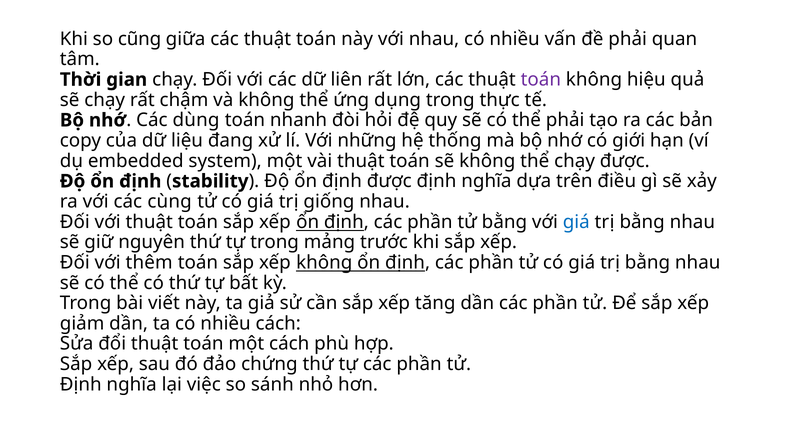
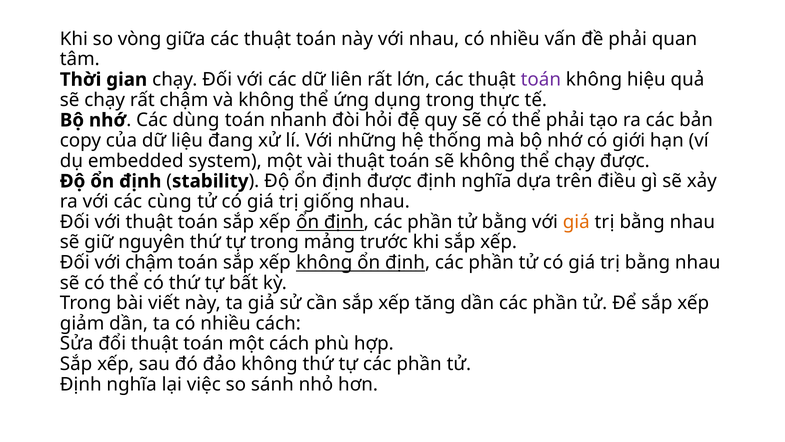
cũng: cũng -> vòng
giá at (576, 222) colour: blue -> orange
với thêm: thêm -> chậm
đảo chứng: chứng -> không
